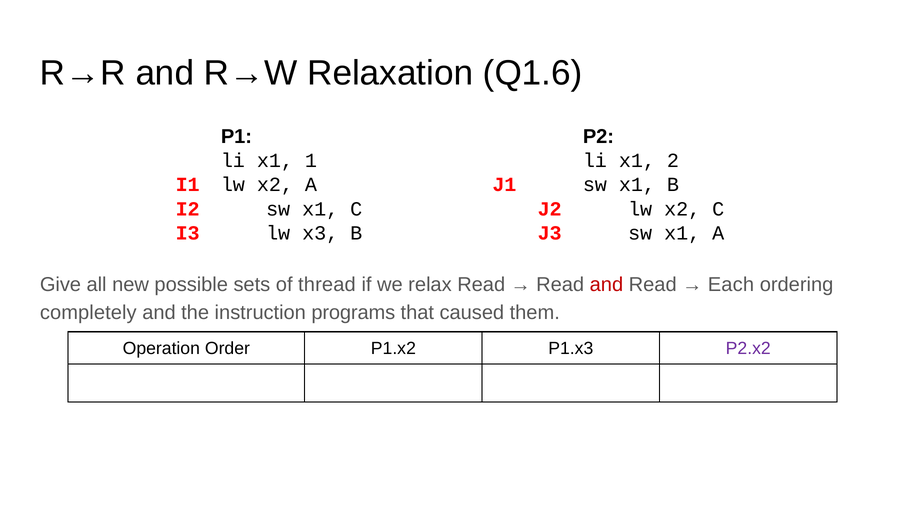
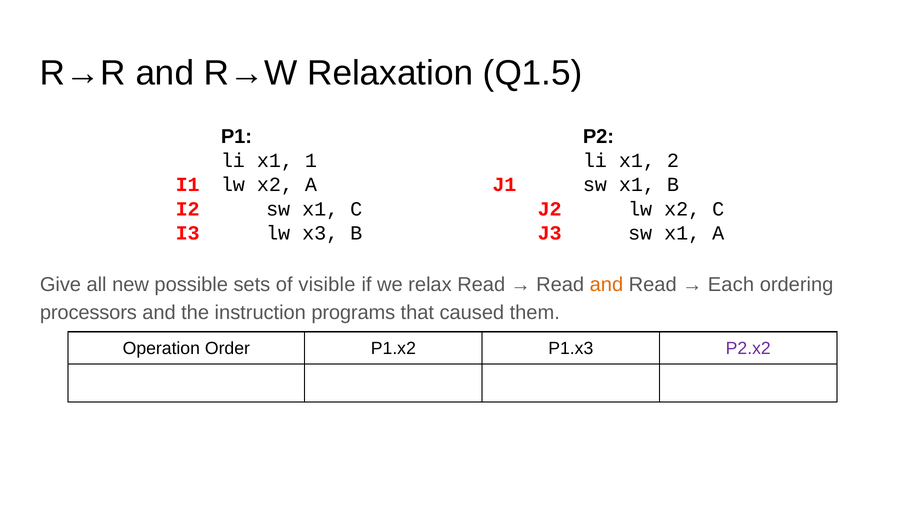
Q1.6: Q1.6 -> Q1.5
thread: thread -> visible
and at (606, 285) colour: red -> orange
completely: completely -> processors
